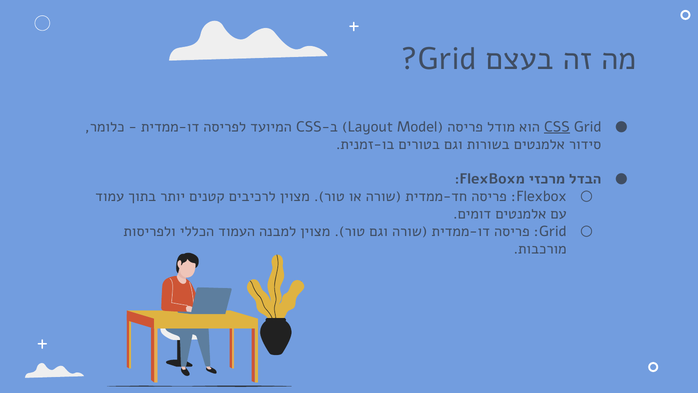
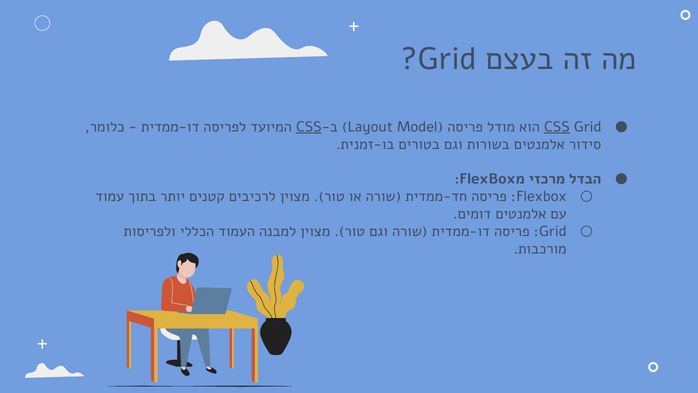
CSS at (309, 127) underline: none -> present
